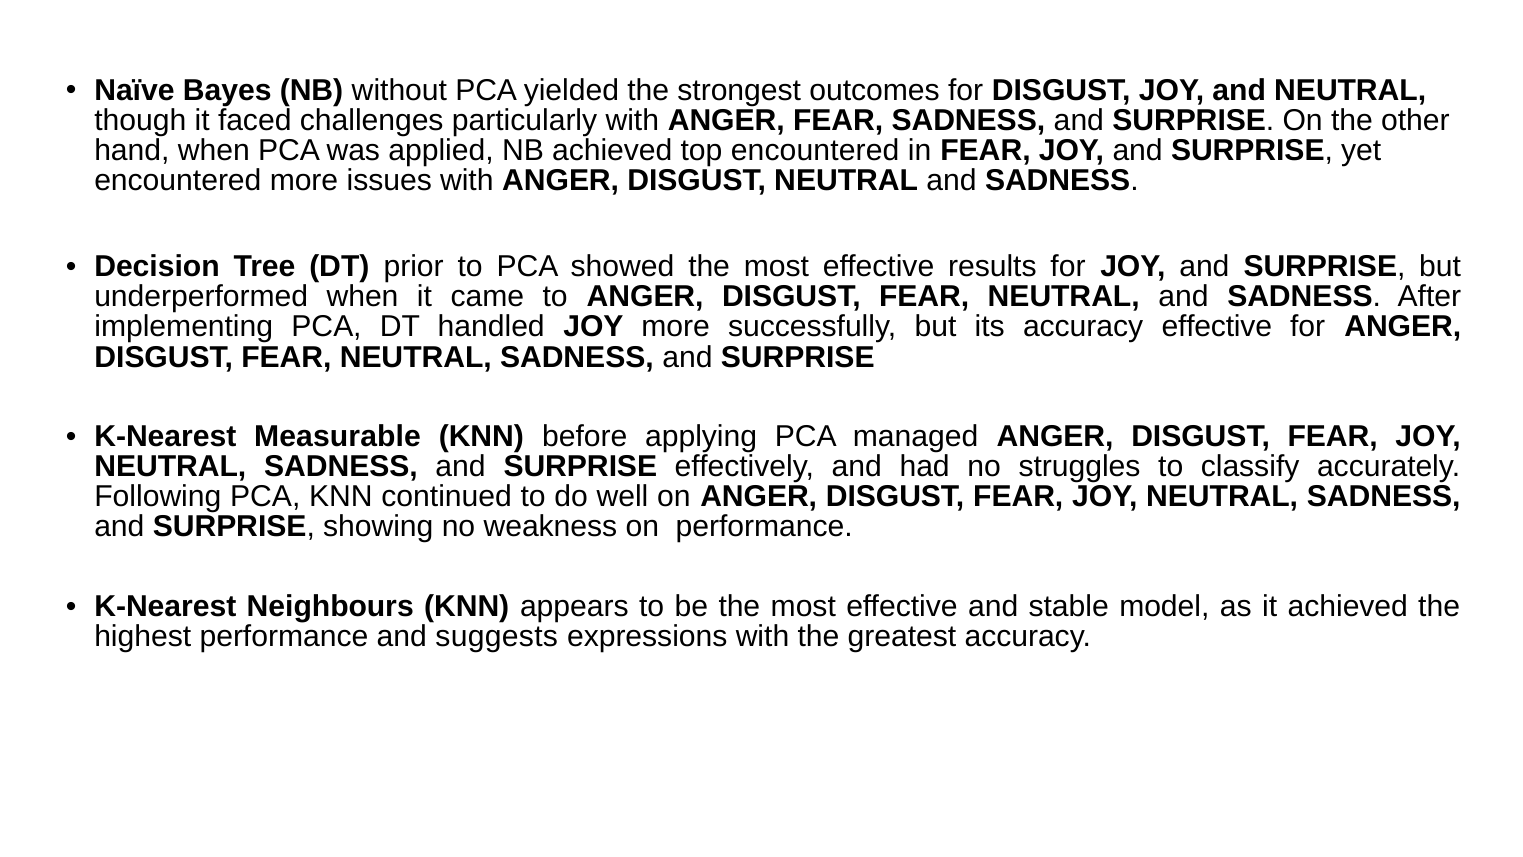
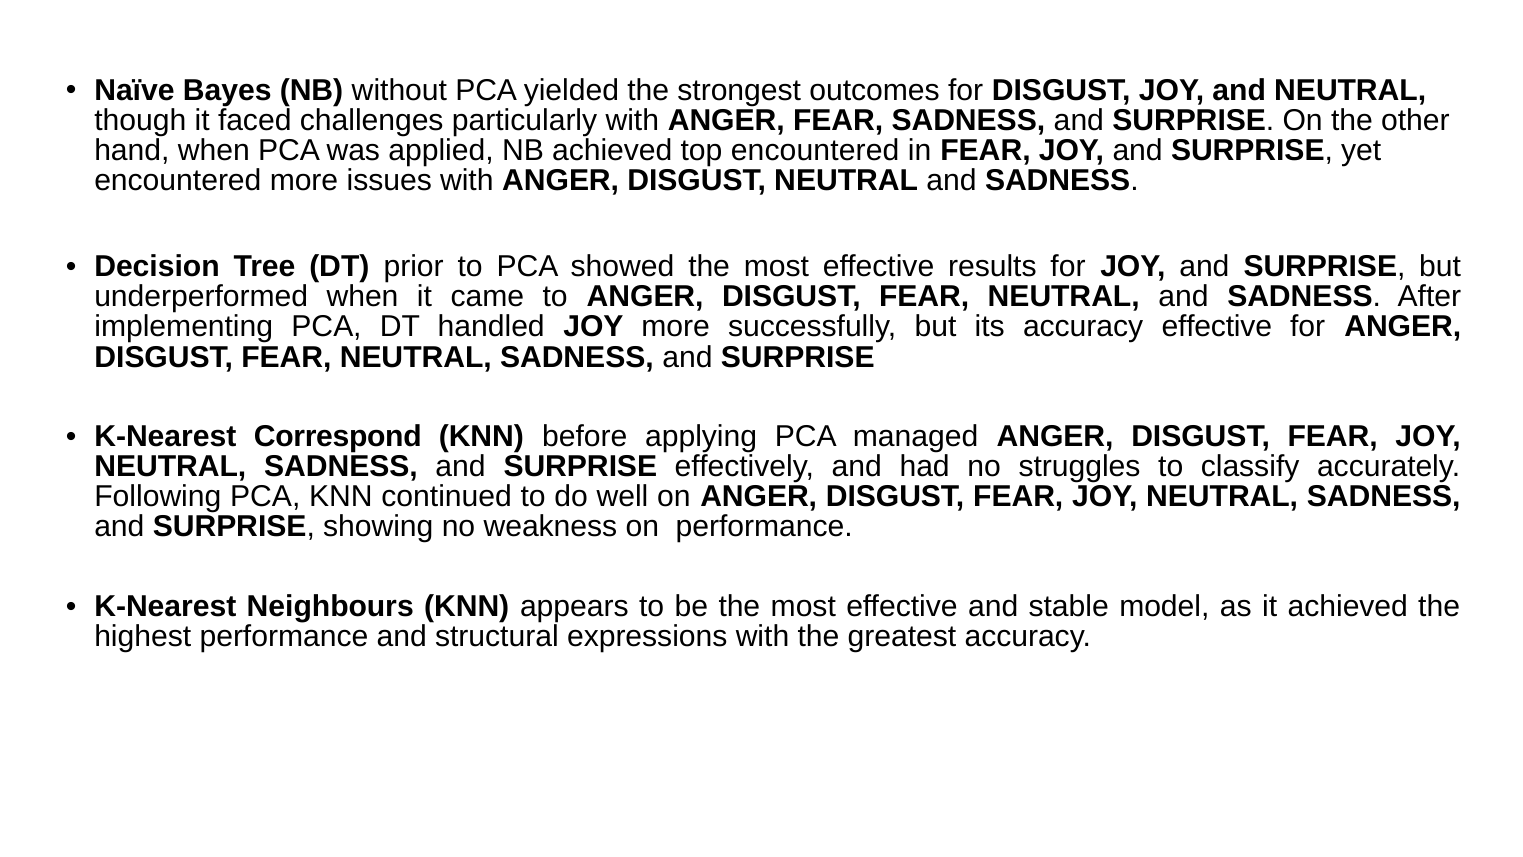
Measurable: Measurable -> Correspond
suggests: suggests -> structural
